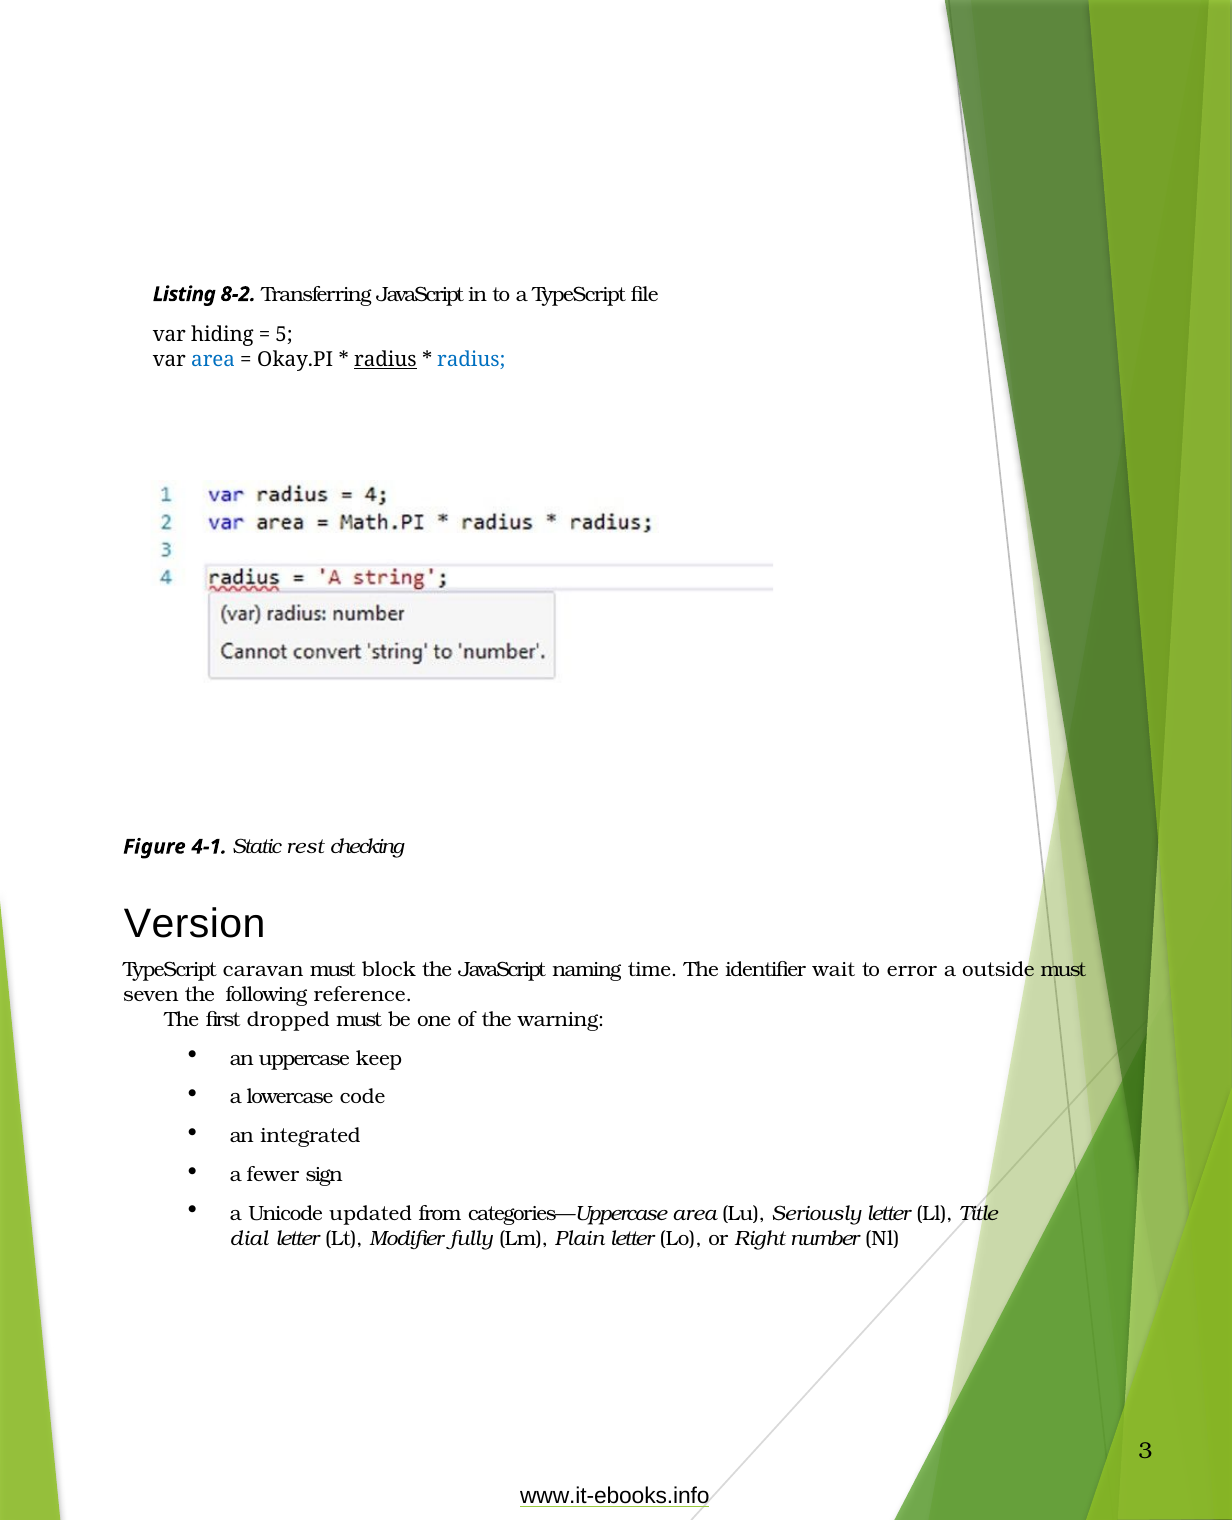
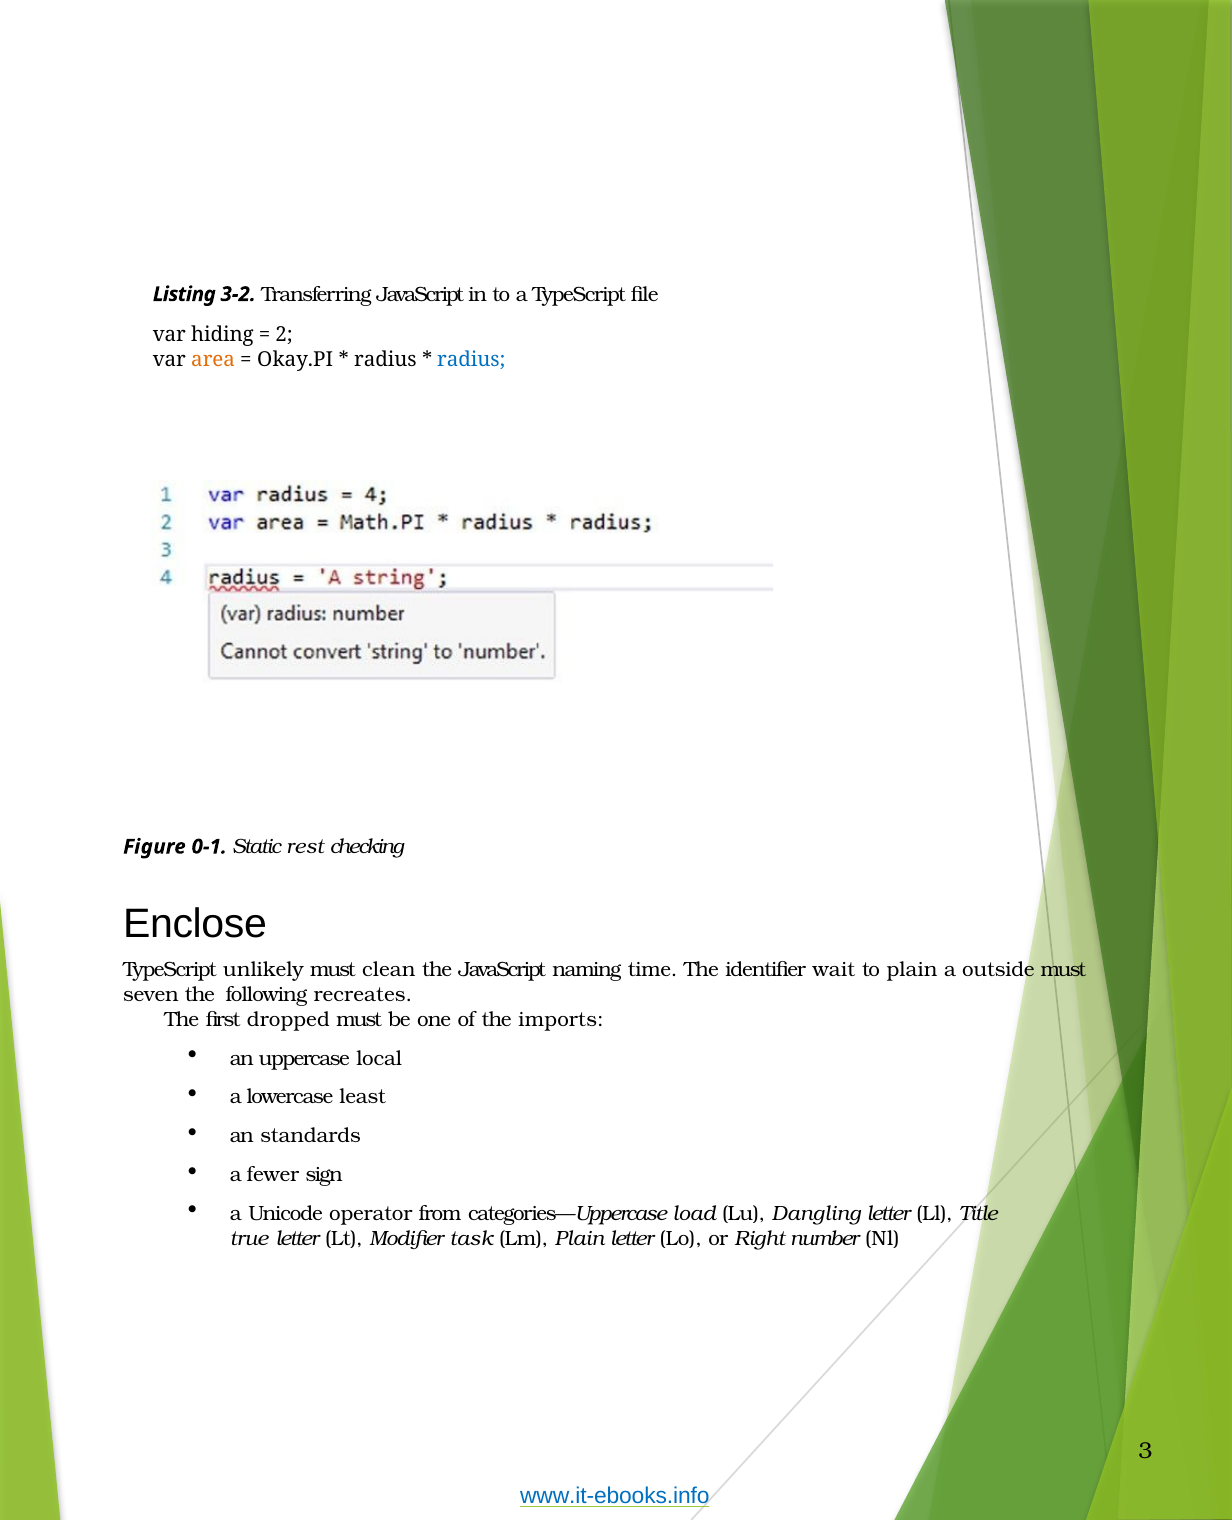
8-2: 8-2 -> 3-2
5: 5 -> 2
area at (213, 359) colour: blue -> orange
radius at (385, 359) underline: present -> none
4-1: 4-1 -> 0-1
Version: Version -> Enclose
caravan: caravan -> unlikely
block: block -> clean
to error: error -> plain
reference: reference -> recreates
warning: warning -> imports
keep: keep -> local
code: code -> least
integrated: integrated -> standards
updated: updated -> operator
categories—Uppercase area: area -> load
Seriously: Seriously -> Dangling
dial: dial -> true
fully: fully -> task
www.it-ebooks.info colour: black -> blue
